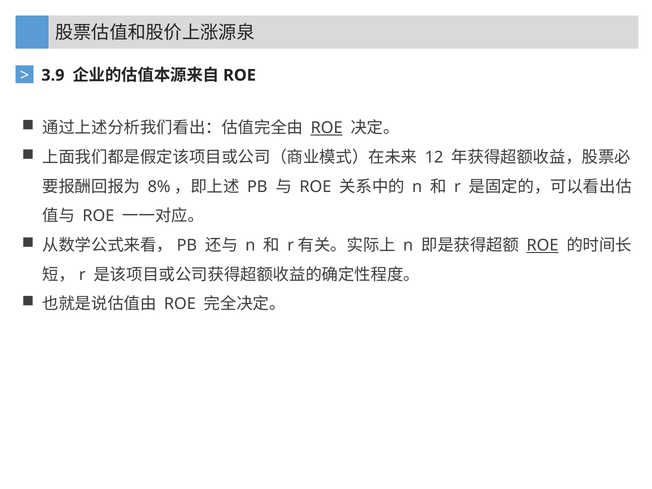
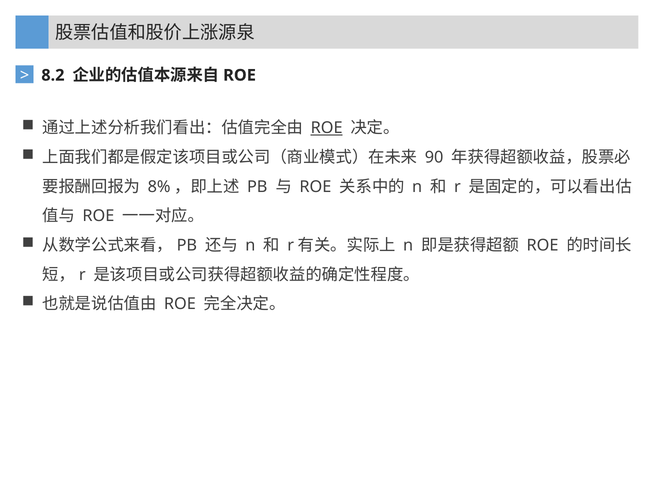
3.9: 3.9 -> 8.2
12: 12 -> 90
ROE at (543, 245) underline: present -> none
